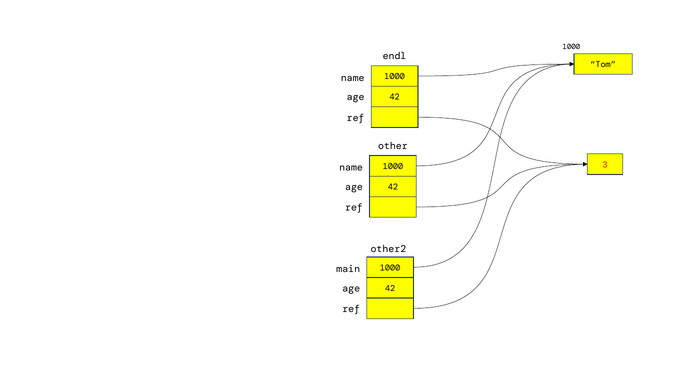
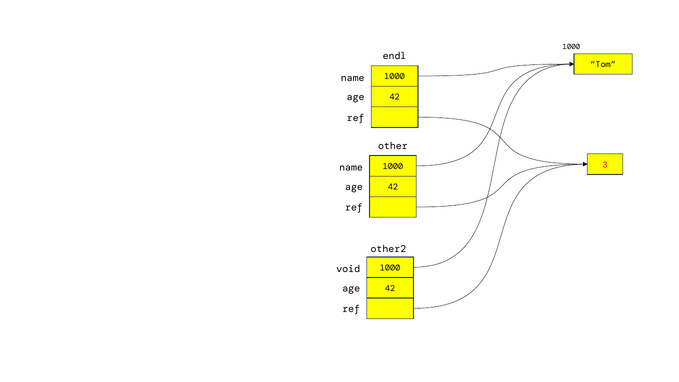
main: main -> void
